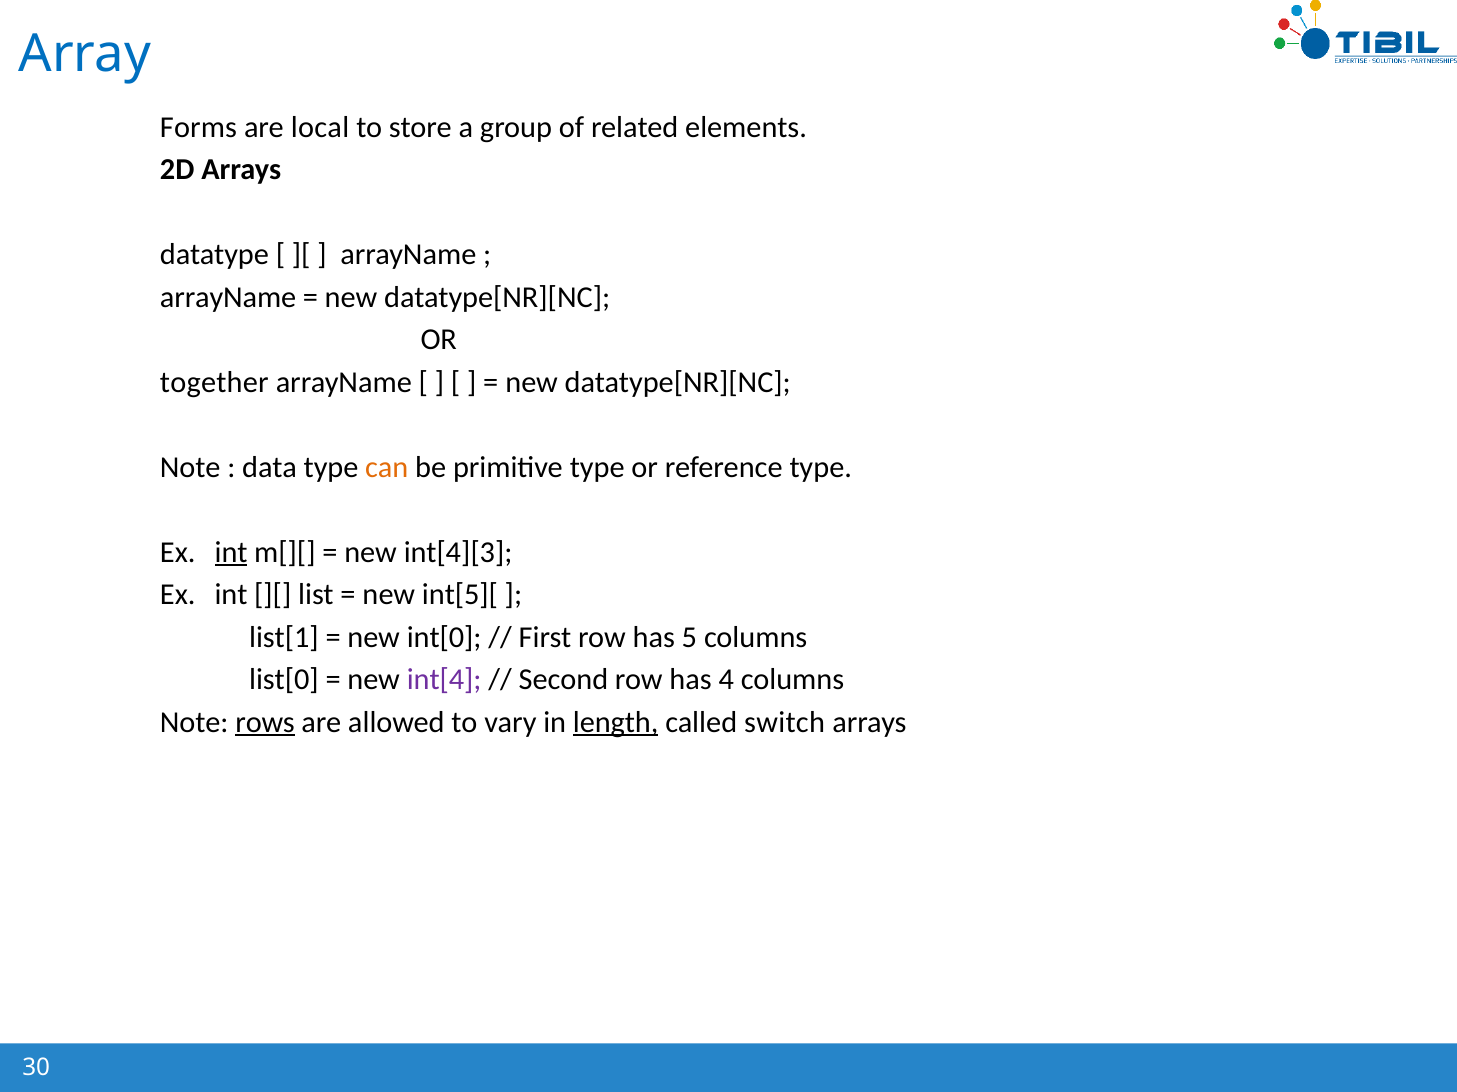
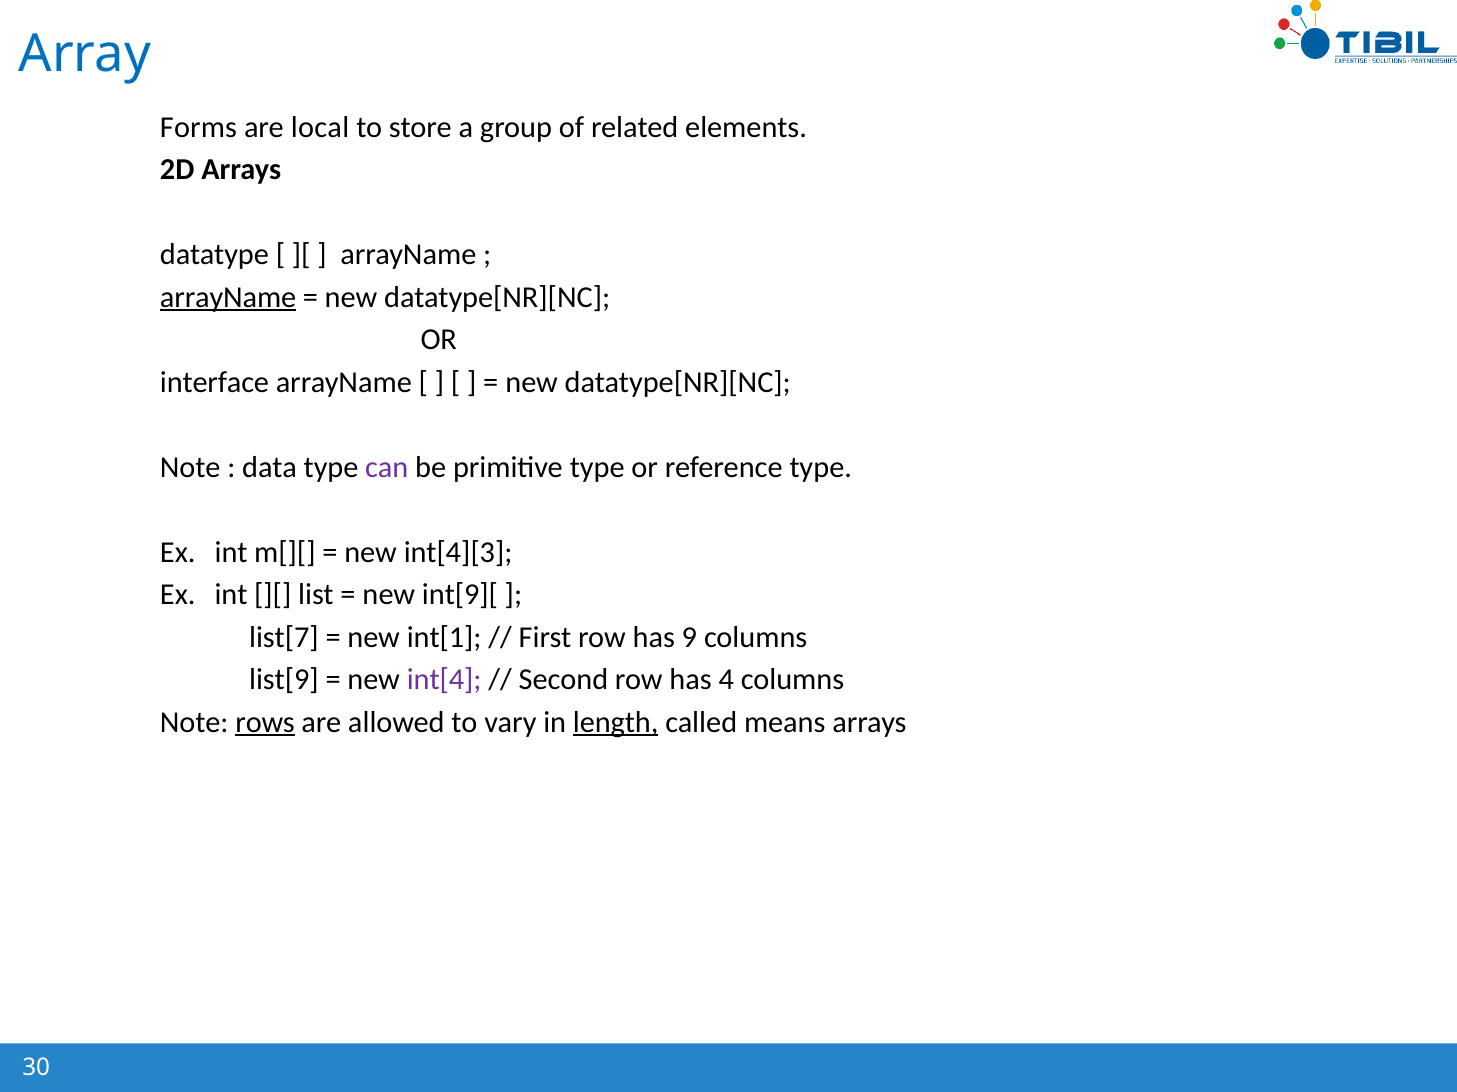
arrayName at (228, 298) underline: none -> present
together: together -> interface
can colour: orange -> purple
int at (231, 553) underline: present -> none
int[5][: int[5][ -> int[9][
list[1: list[1 -> list[7
int[0: int[0 -> int[1
5: 5 -> 9
list[0: list[0 -> list[9
switch: switch -> means
